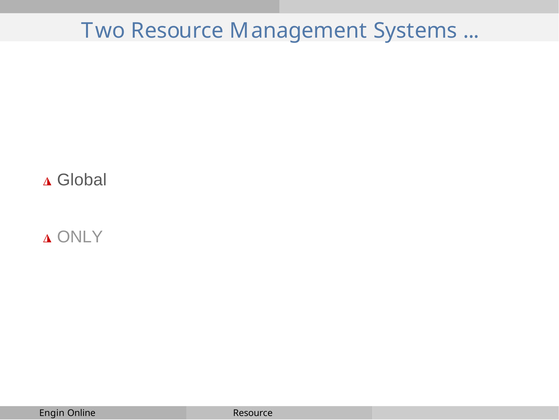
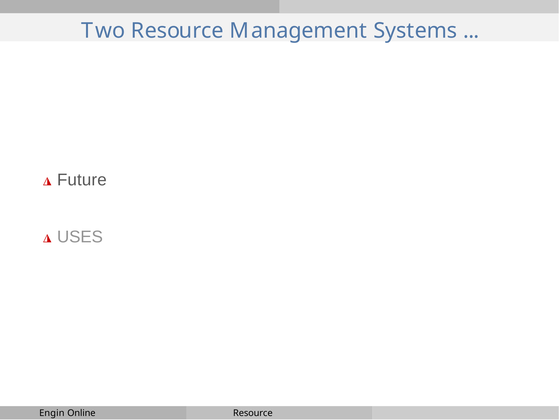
Global: Global -> Future
ONLY: ONLY -> USES
